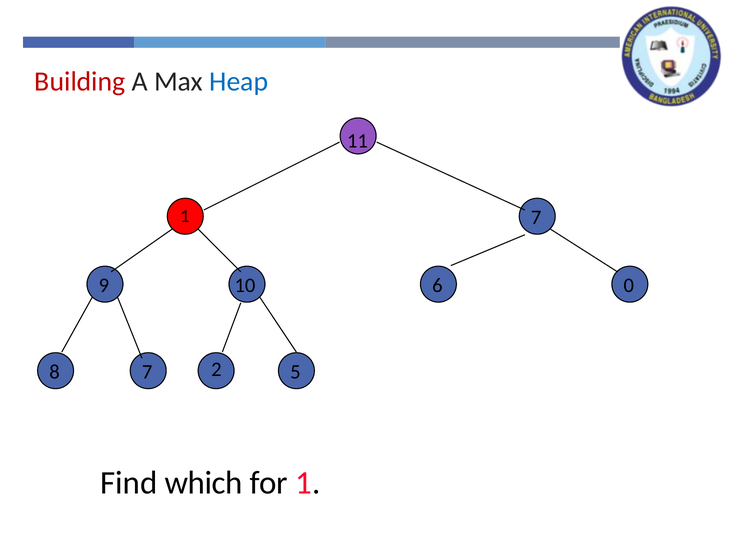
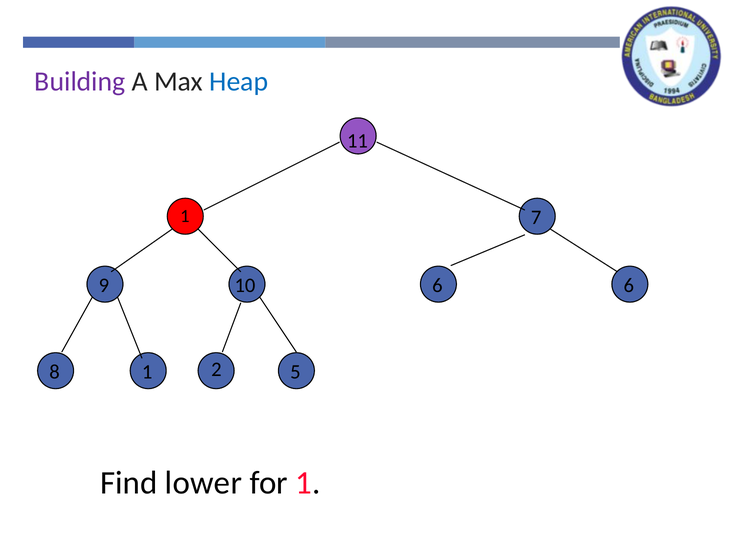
Building colour: red -> purple
6 0: 0 -> 6
8 7: 7 -> 1
which: which -> lower
